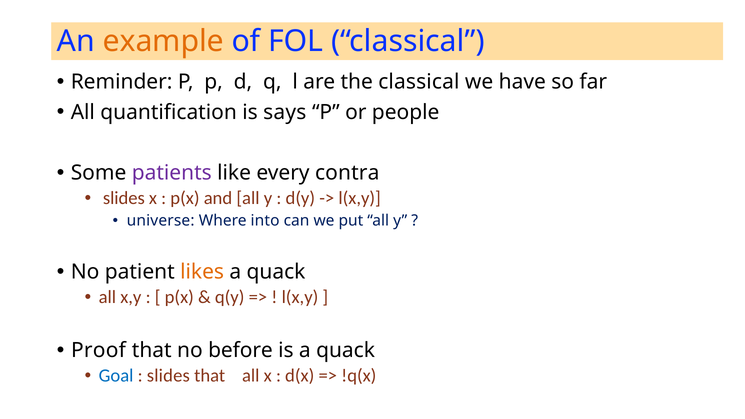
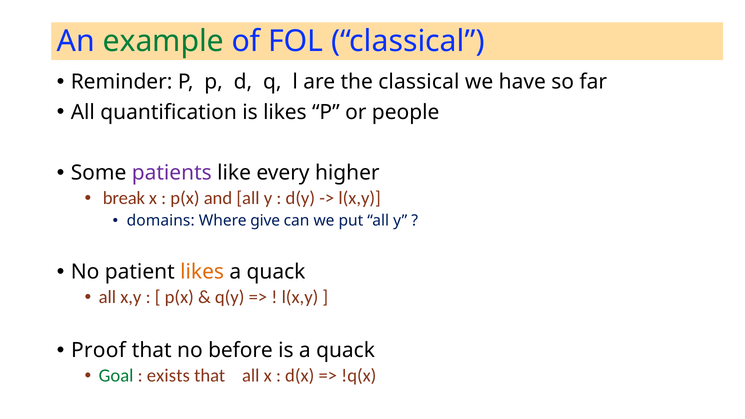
example colour: orange -> green
is says: says -> likes
contra: contra -> higher
slides at (124, 198): slides -> break
universe: universe -> domains
into: into -> give
Goal colour: blue -> green
slides at (168, 376): slides -> exists
